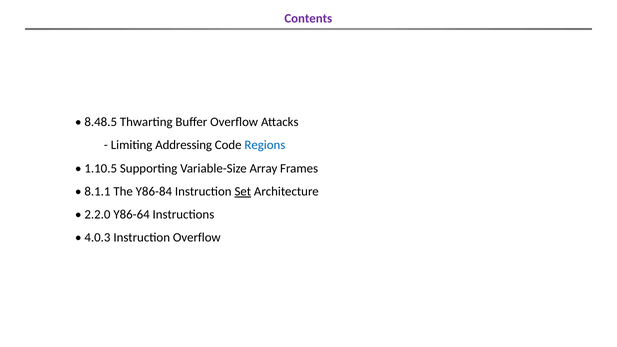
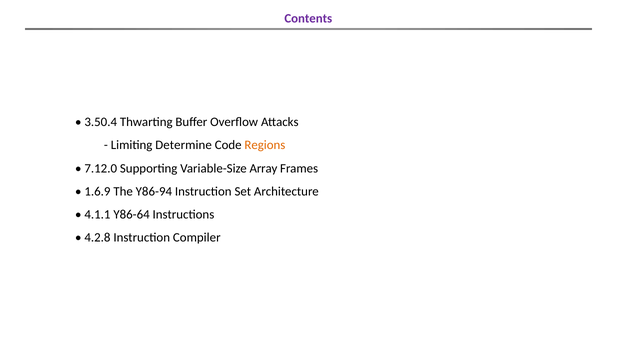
8.48.5: 8.48.5 -> 3.50.4
Addressing: Addressing -> Determine
Regions colour: blue -> orange
1.10.5: 1.10.5 -> 7.12.0
8.1.1: 8.1.1 -> 1.6.9
Y86-84: Y86-84 -> Y86-94
Set underline: present -> none
2.2.0: 2.2.0 -> 4.1.1
4.0.3: 4.0.3 -> 4.2.8
Instruction Overflow: Overflow -> Compiler
